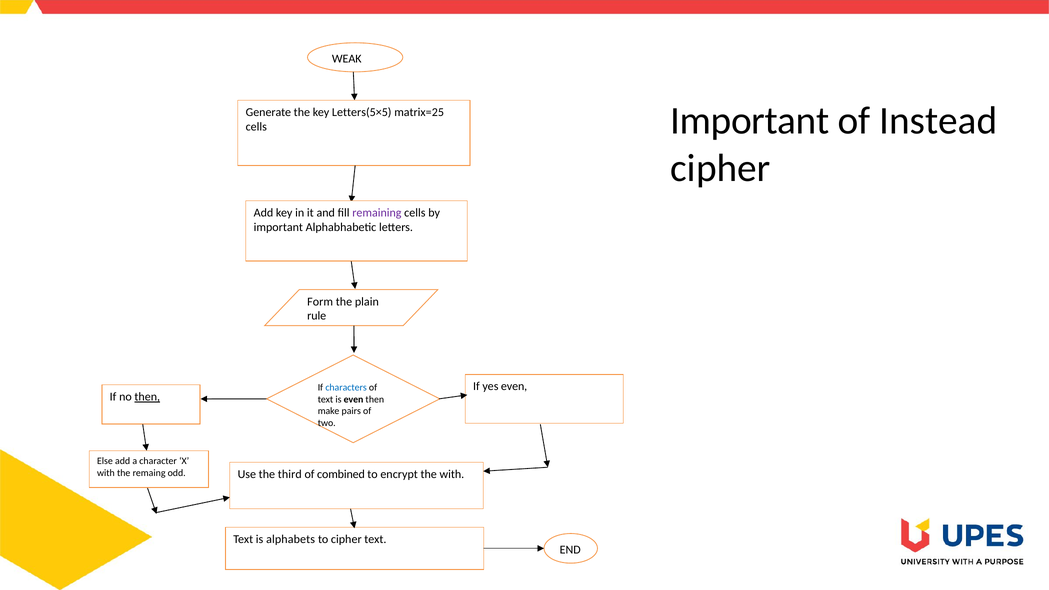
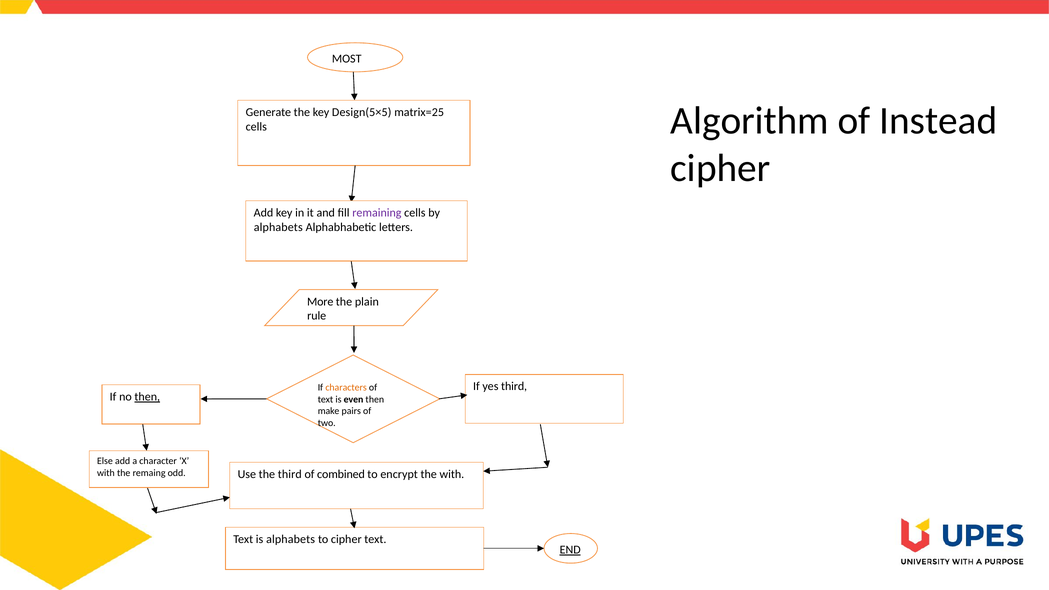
WEAK: WEAK -> MOST
Important at (750, 121): Important -> Algorithm
Letters(5×5: Letters(5×5 -> Design(5×5
important at (278, 227): important -> alphabets
Form: Form -> More
yes even: even -> third
characters colour: blue -> orange
END underline: none -> present
